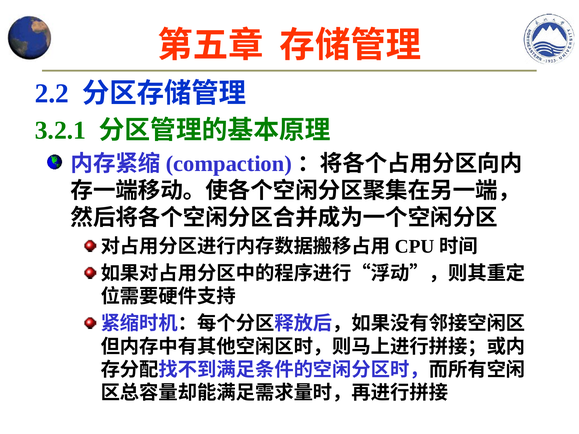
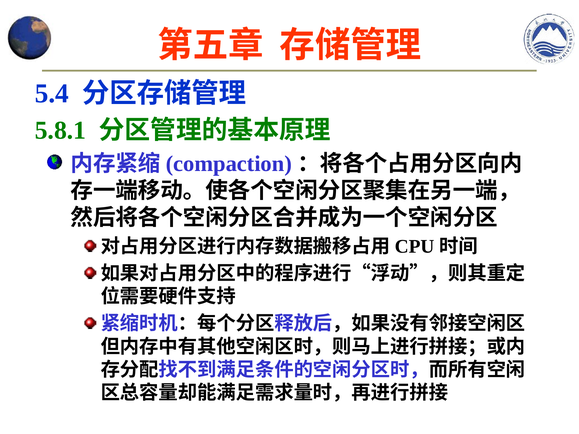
2.2: 2.2 -> 5.4
3.2.1: 3.2.1 -> 5.8.1
